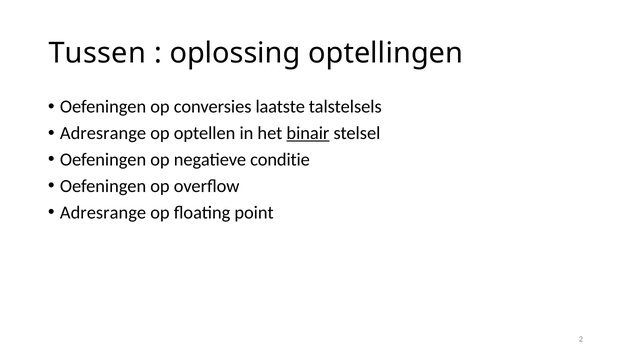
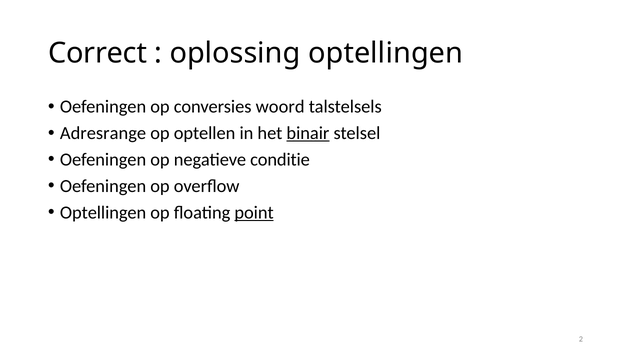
Tussen: Tussen -> Correct
laatste: laatste -> woord
Adresrange at (103, 213): Adresrange -> Optellingen
point underline: none -> present
